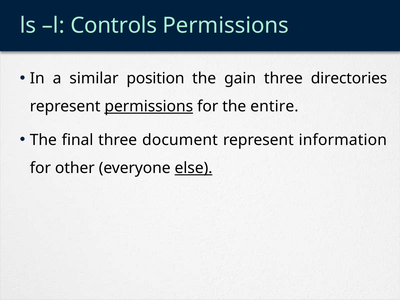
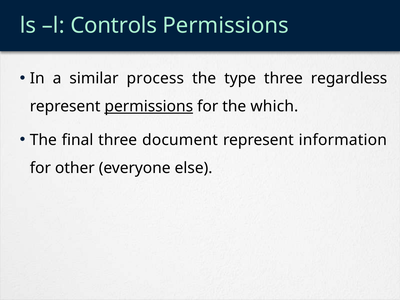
position: position -> process
gain: gain -> type
directories: directories -> regardless
entire: entire -> which
else underline: present -> none
